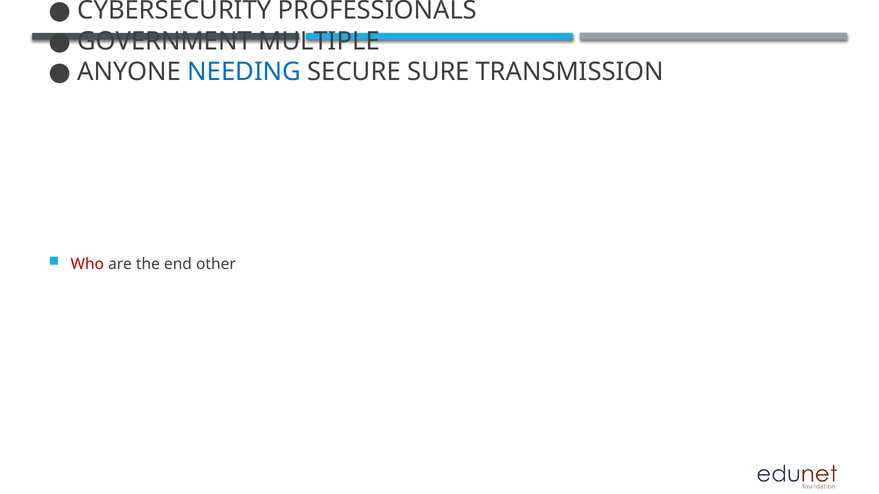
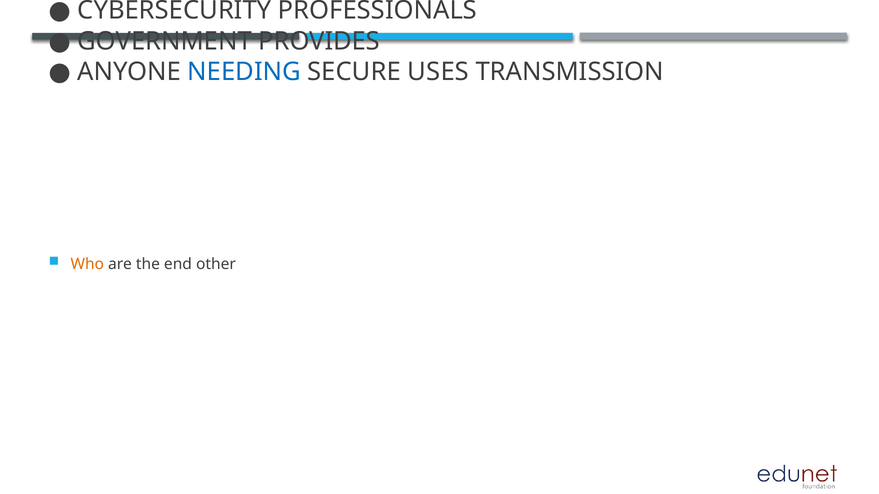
MULTIPLE: MULTIPLE -> PROVIDES
SURE: SURE -> USES
Who colour: red -> orange
